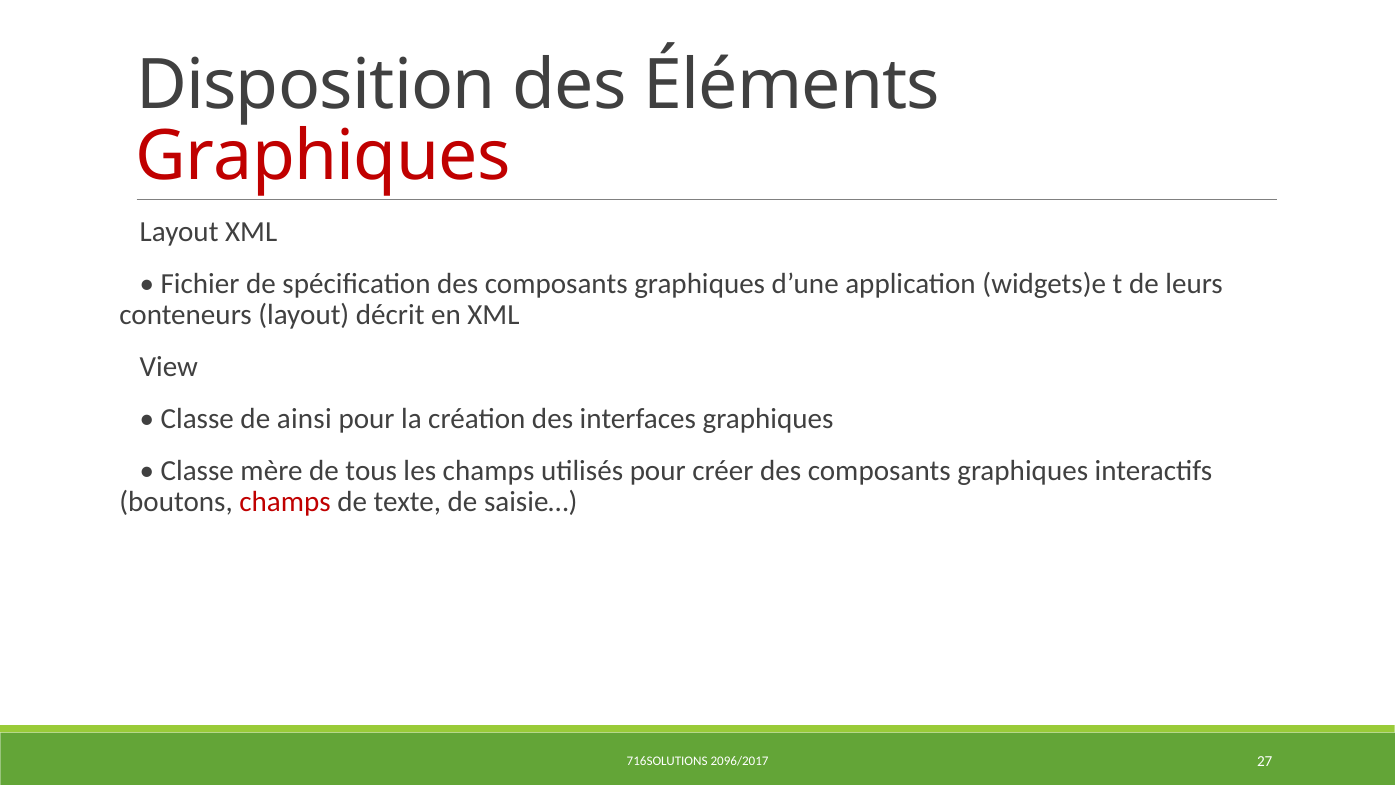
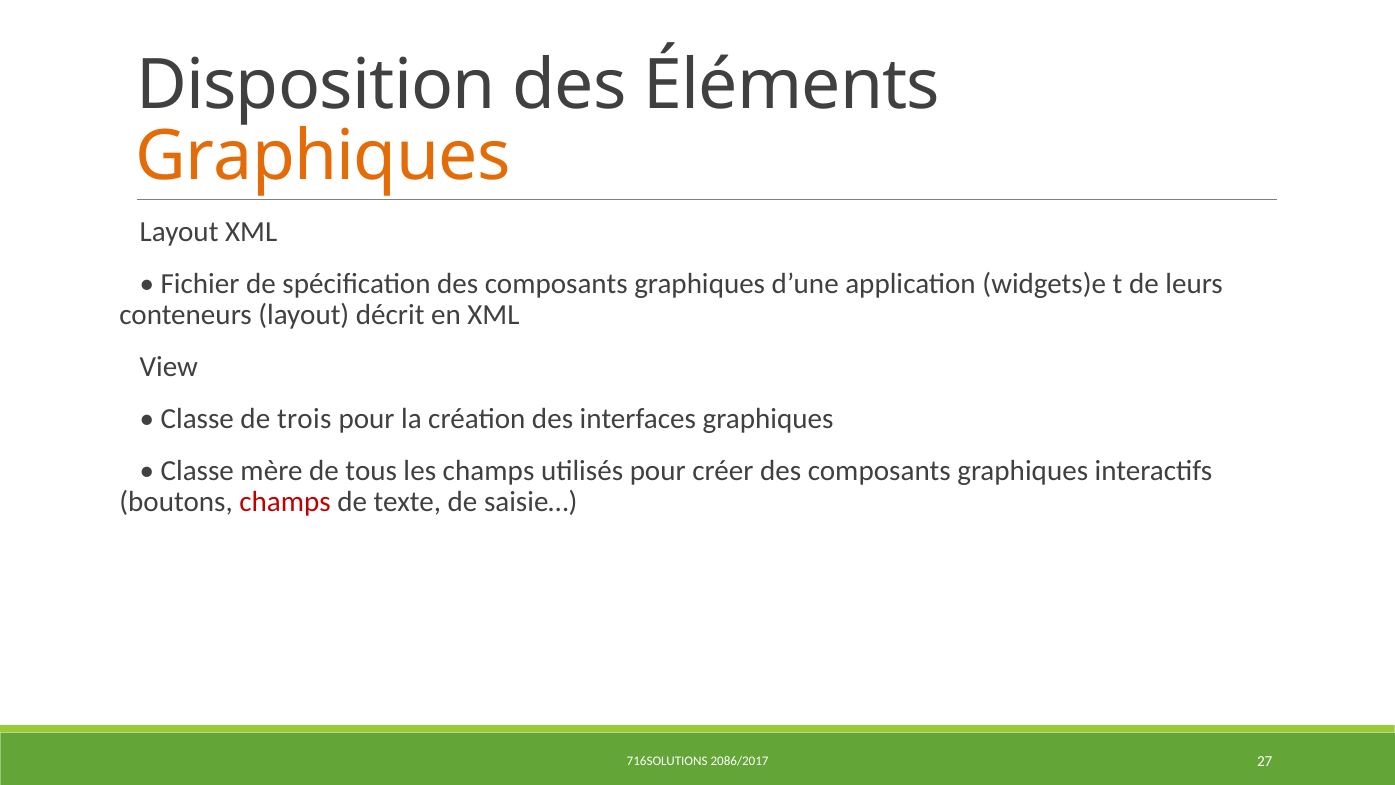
Graphiques at (323, 156) colour: red -> orange
ainsi: ainsi -> trois
2096/2017: 2096/2017 -> 2086/2017
